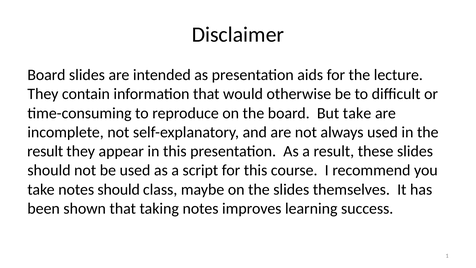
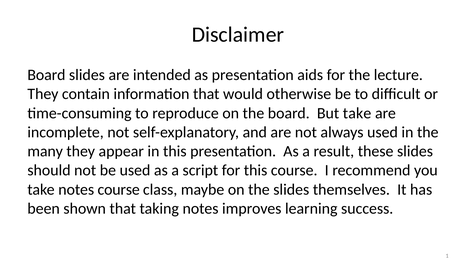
result at (45, 151): result -> many
notes should: should -> course
